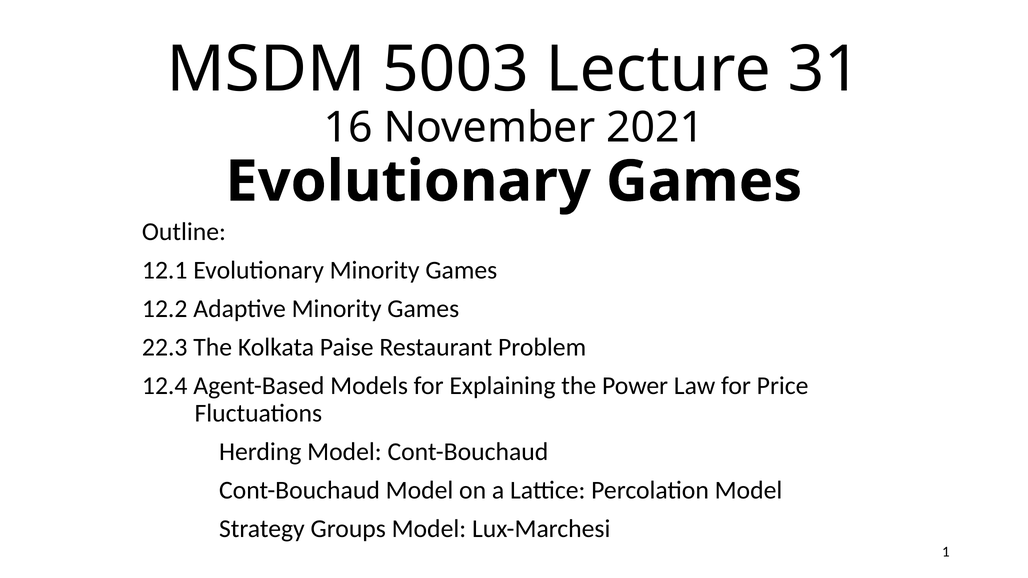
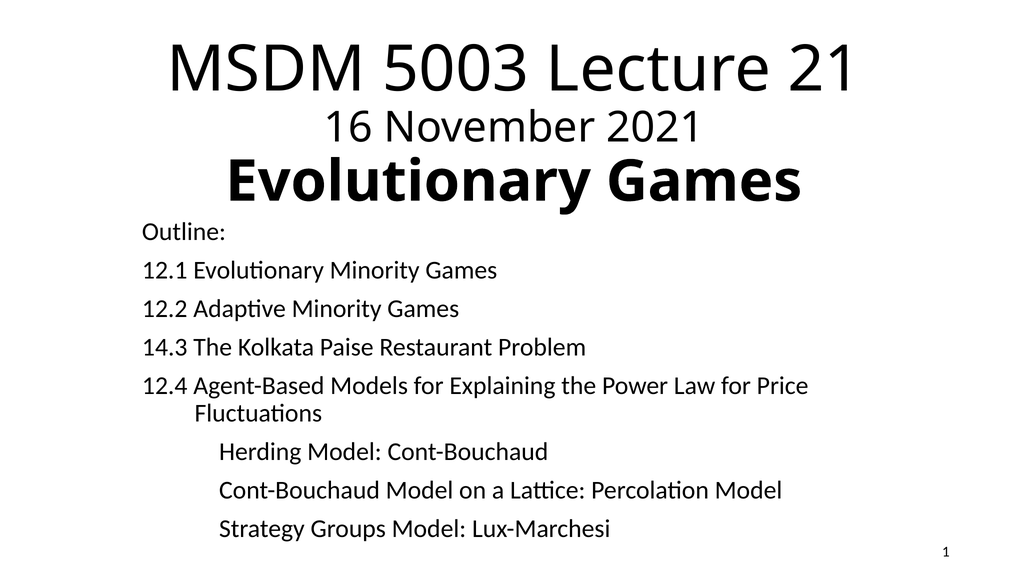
31: 31 -> 21
22.3: 22.3 -> 14.3
